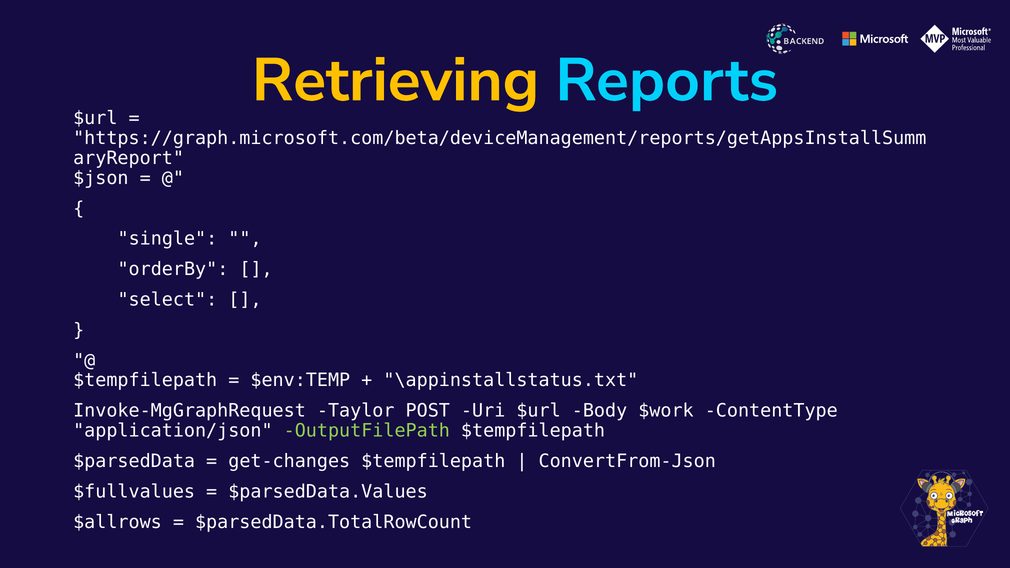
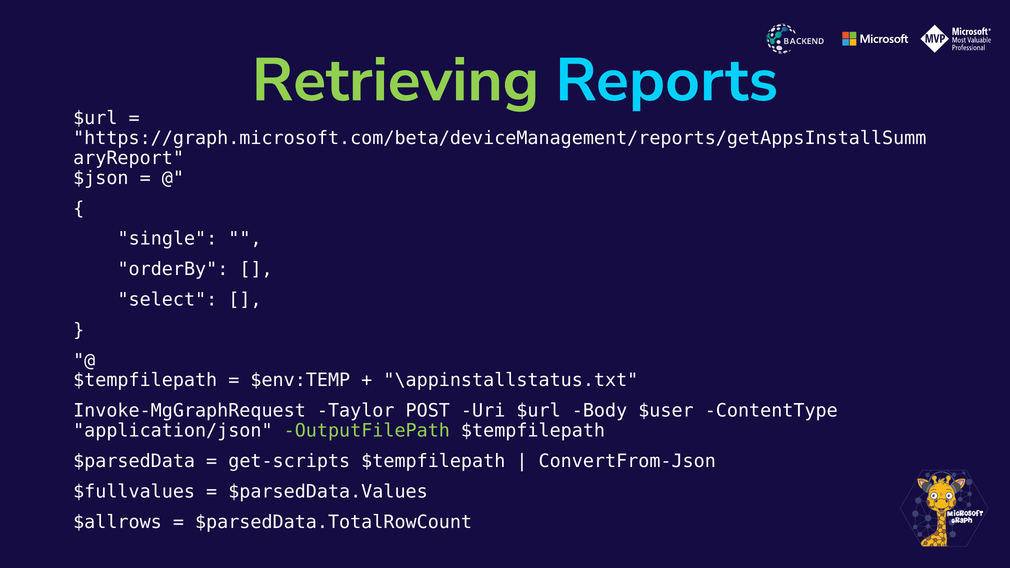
Retrieving colour: yellow -> light green
$work: $work -> $user
get-changes: get-changes -> get-scripts
